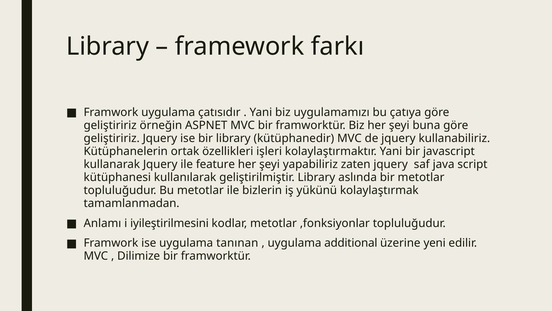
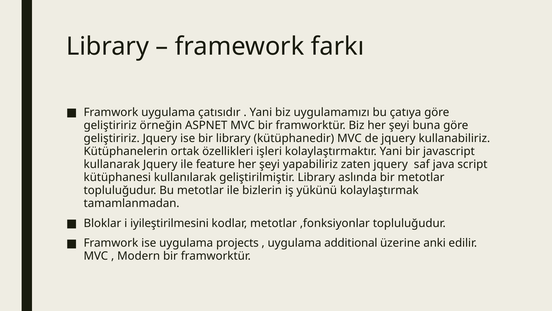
Anlamı: Anlamı -> Bloklar
tanınan: tanınan -> projects
yeni: yeni -> anki
Dilimize: Dilimize -> Modern
